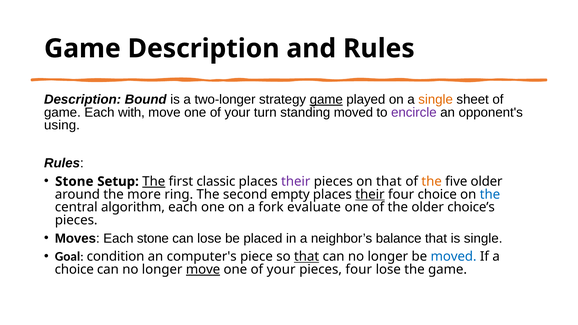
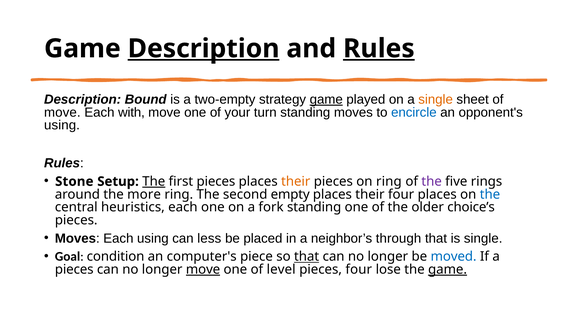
Description at (204, 49) underline: none -> present
Rules at (379, 49) underline: none -> present
two-longer: two-longer -> two-empty
game at (62, 112): game -> move
standing moved: moved -> moves
encircle colour: purple -> blue
first classic: classic -> pieces
their at (296, 182) colour: purple -> orange
on that: that -> ring
the at (432, 182) colour: orange -> purple
five older: older -> rings
their at (370, 194) underline: present -> none
four choice: choice -> places
algorithm: algorithm -> heuristics
fork evaluate: evaluate -> standing
Each stone: stone -> using
can lose: lose -> less
balance: balance -> through
choice at (74, 270): choice -> pieces
your at (281, 270): your -> level
game at (448, 270) underline: none -> present
